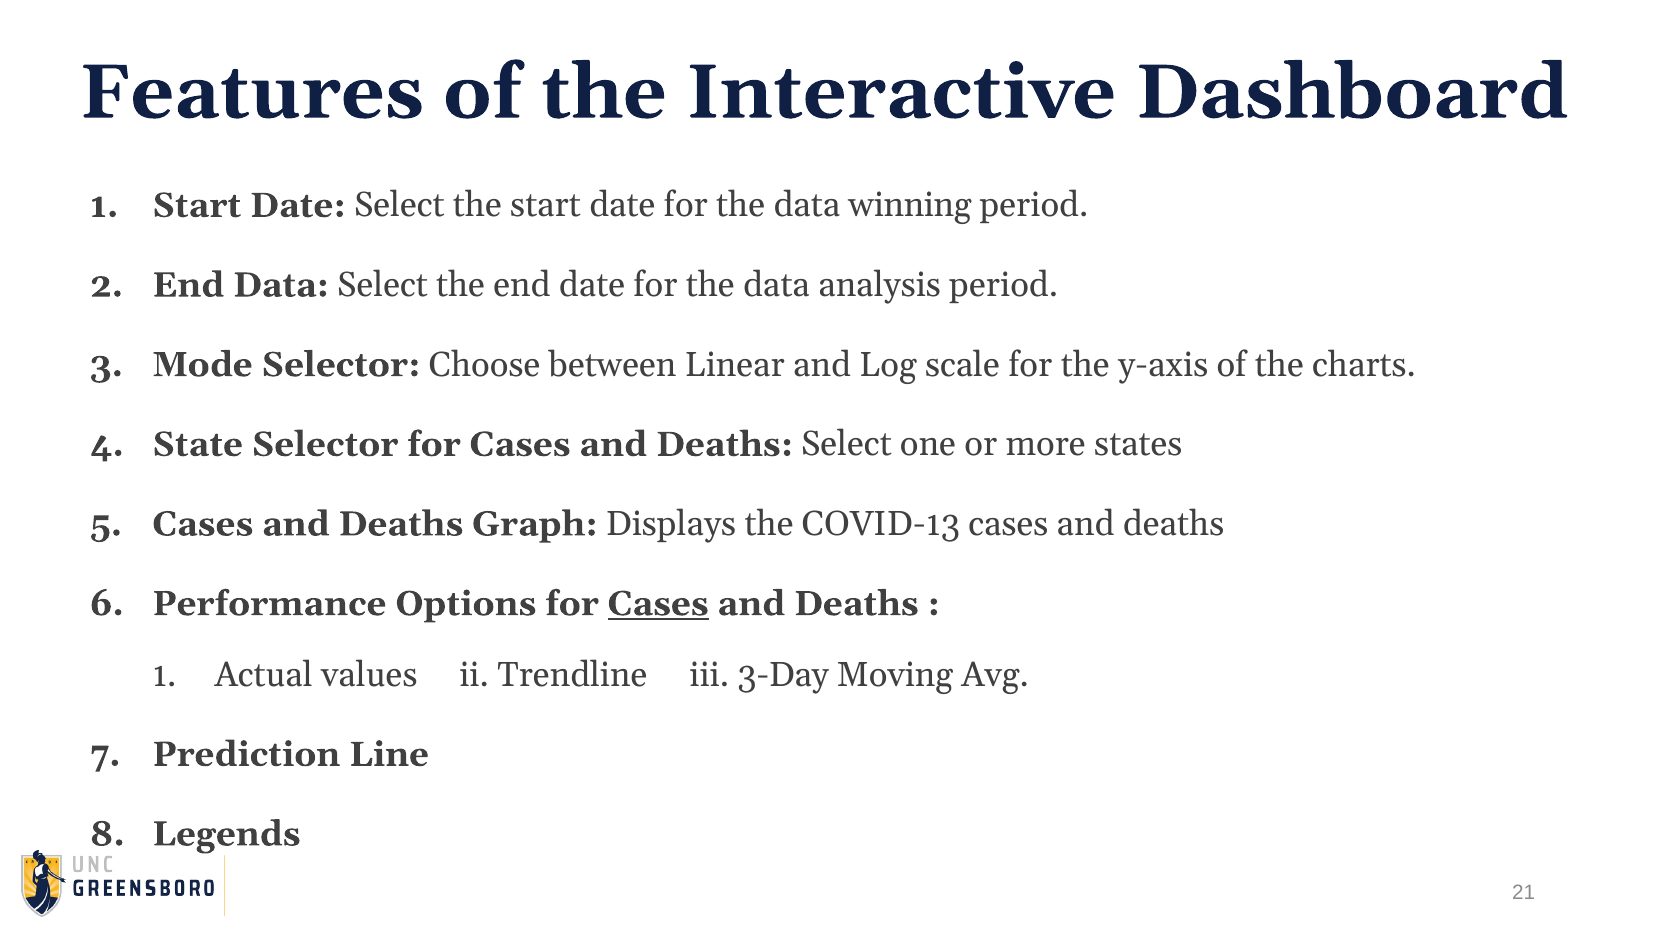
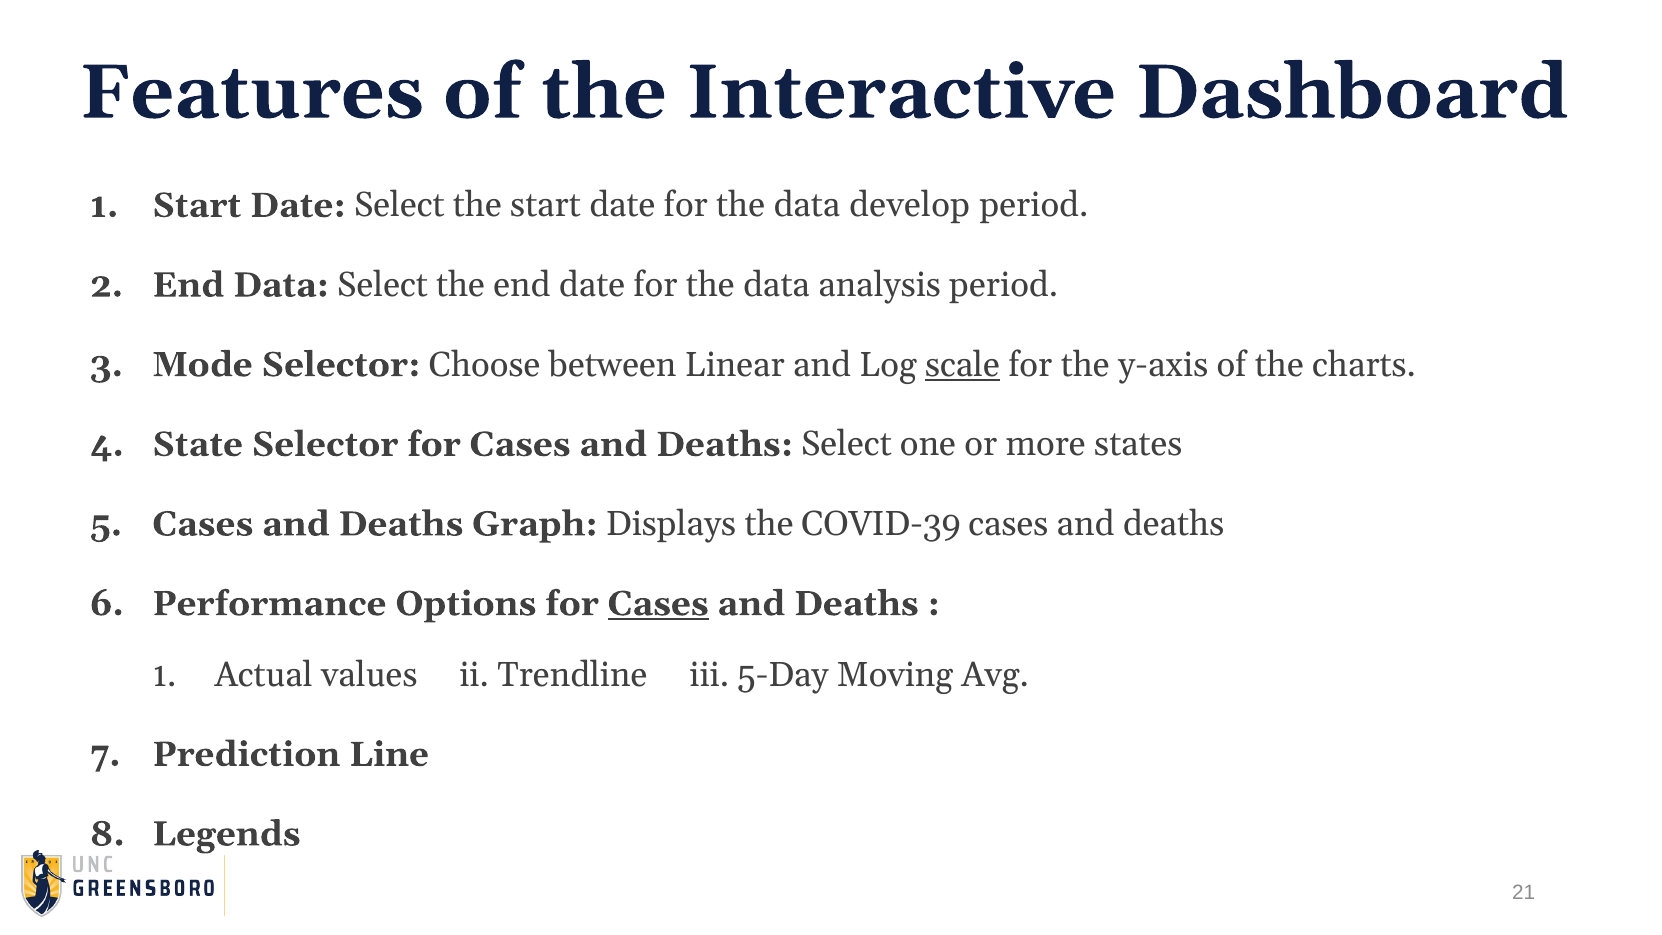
winning: winning -> develop
scale underline: none -> present
COVID-13: COVID-13 -> COVID-39
3-Day: 3-Day -> 5-Day
